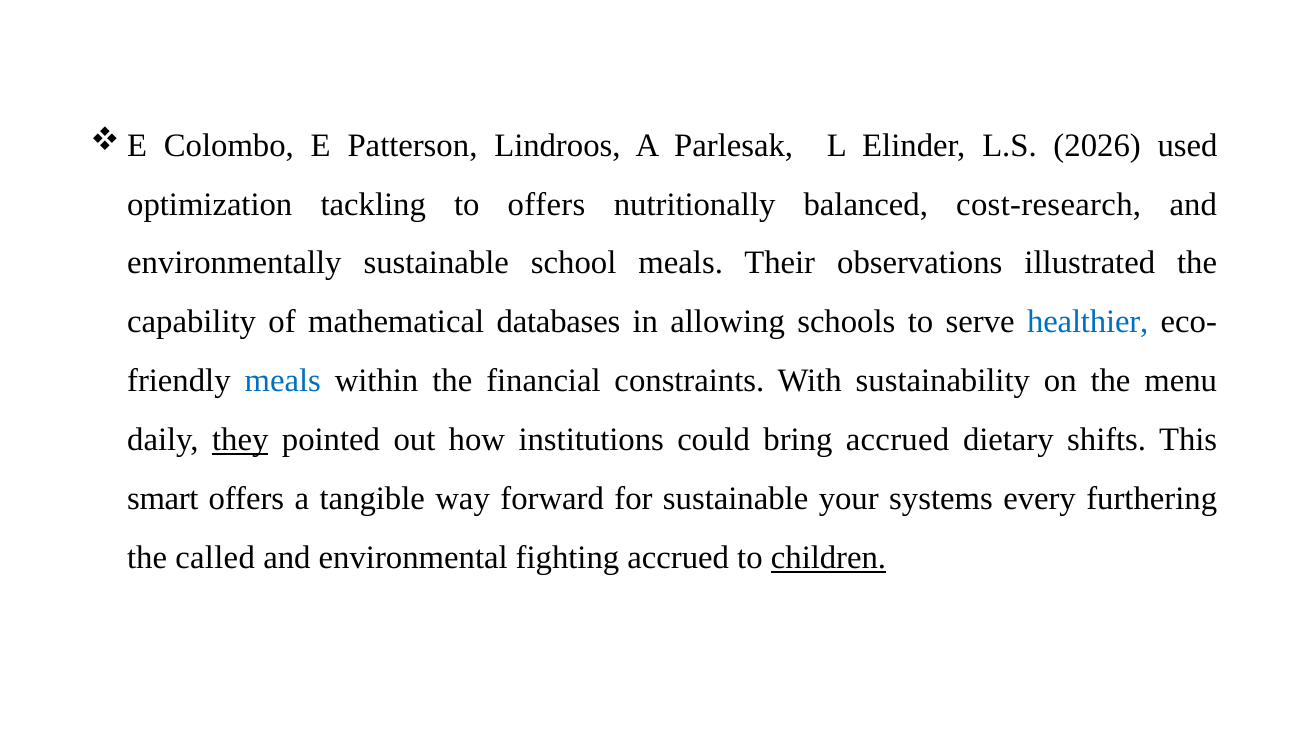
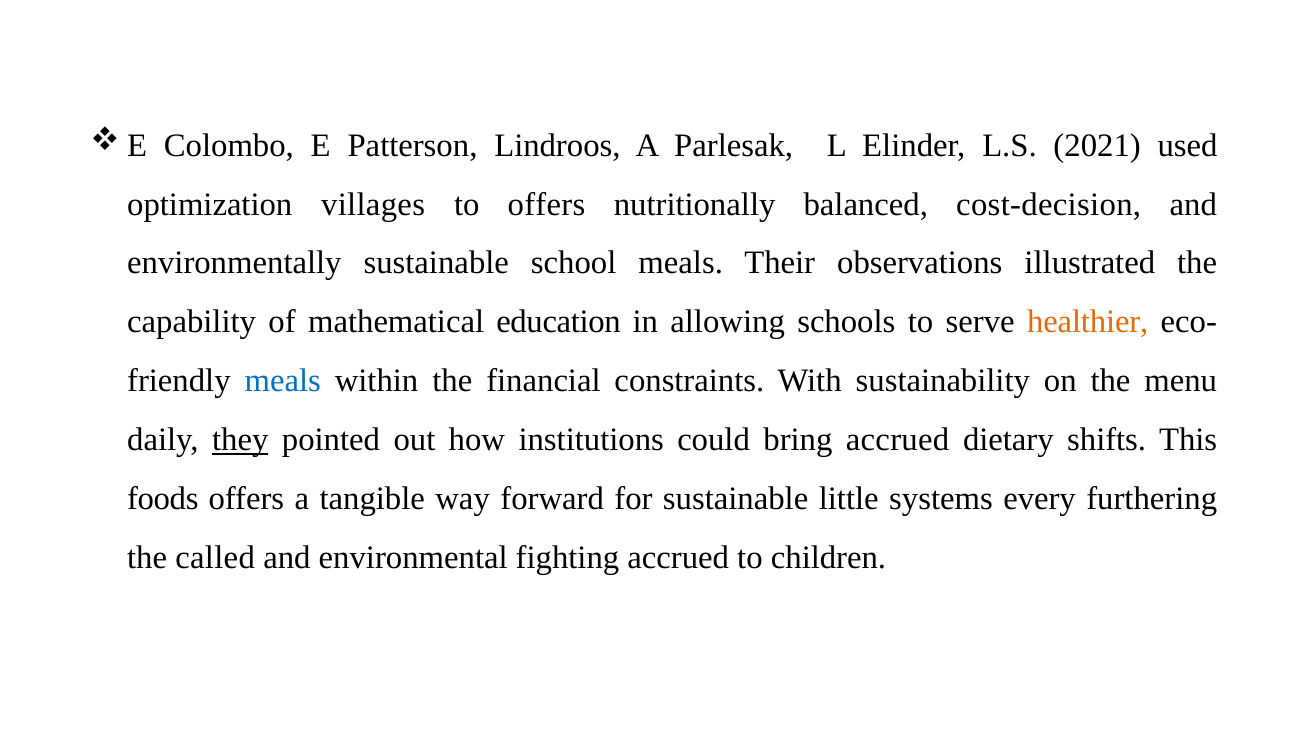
2026: 2026 -> 2021
tackling: tackling -> villages
cost-research: cost-research -> cost-decision
databases: databases -> education
healthier colour: blue -> orange
smart: smart -> foods
your: your -> little
children underline: present -> none
